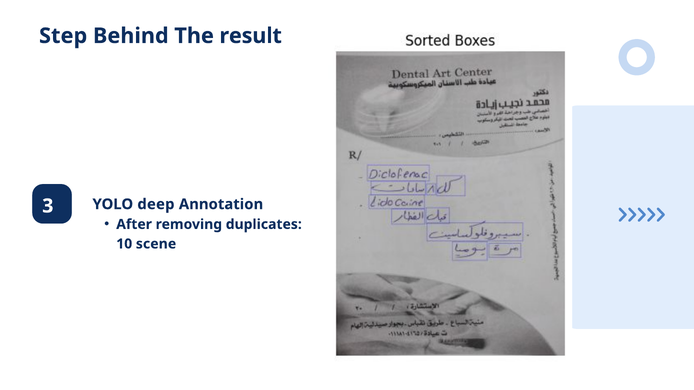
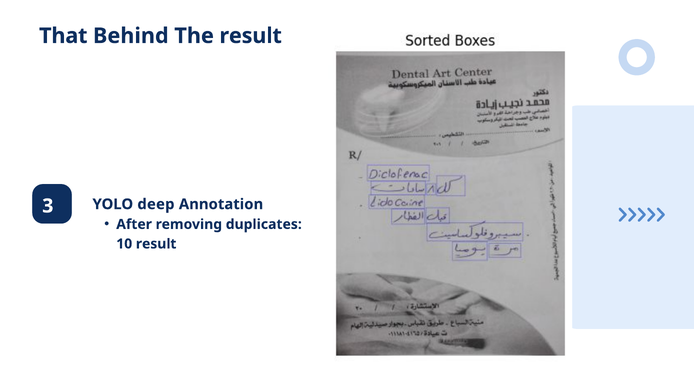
Step: Step -> That
10 scene: scene -> result
